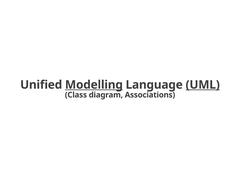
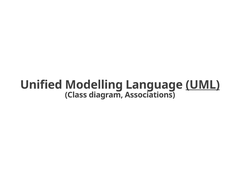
Modelling underline: present -> none
